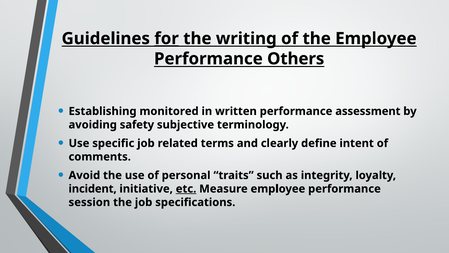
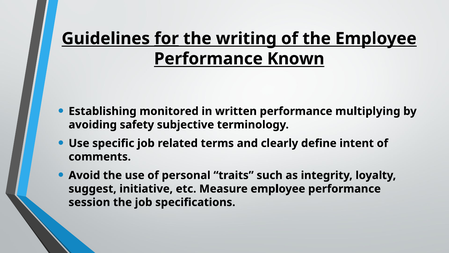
Others: Others -> Known
assessment: assessment -> multiplying
incident: incident -> suggest
etc underline: present -> none
